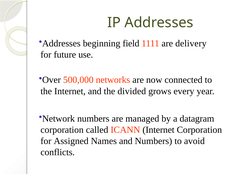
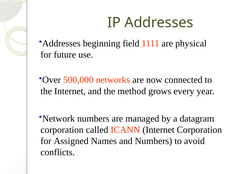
delivery: delivery -> physical
divided: divided -> method
